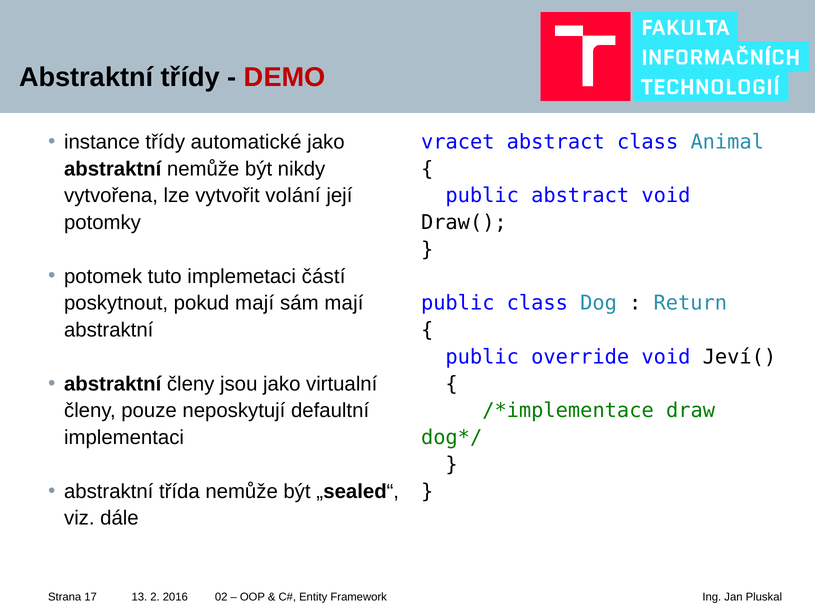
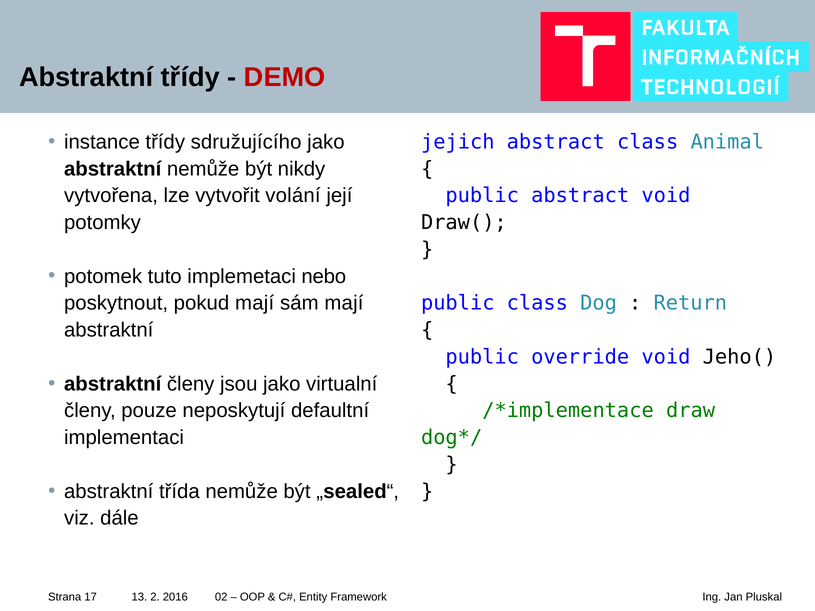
automatické: automatické -> sdružujícího
vracet: vracet -> jejich
částí: částí -> nebo
Jeví(: Jeví( -> Jeho(
